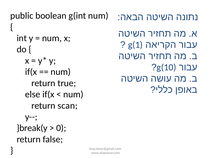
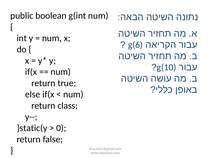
g(1: g(1 -> g(6
scan: scan -> class
}break(y: }break(y -> }static(y
